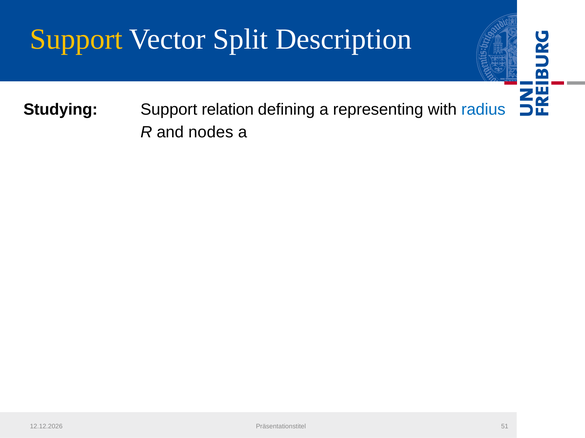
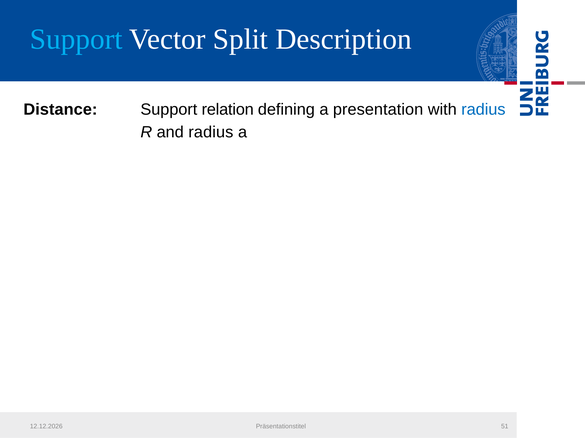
Support at (76, 39) colour: yellow -> light blue
Studying: Studying -> Distance
representing: representing -> presentation
and nodes: nodes -> radius
